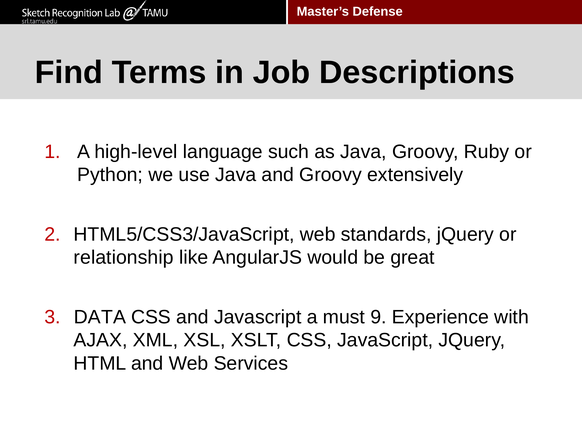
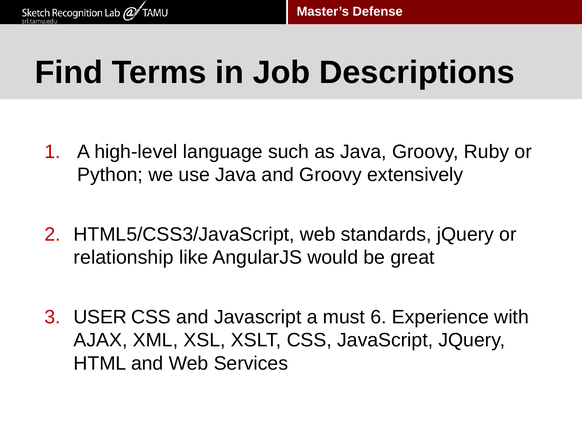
DATA: DATA -> USER
9: 9 -> 6
